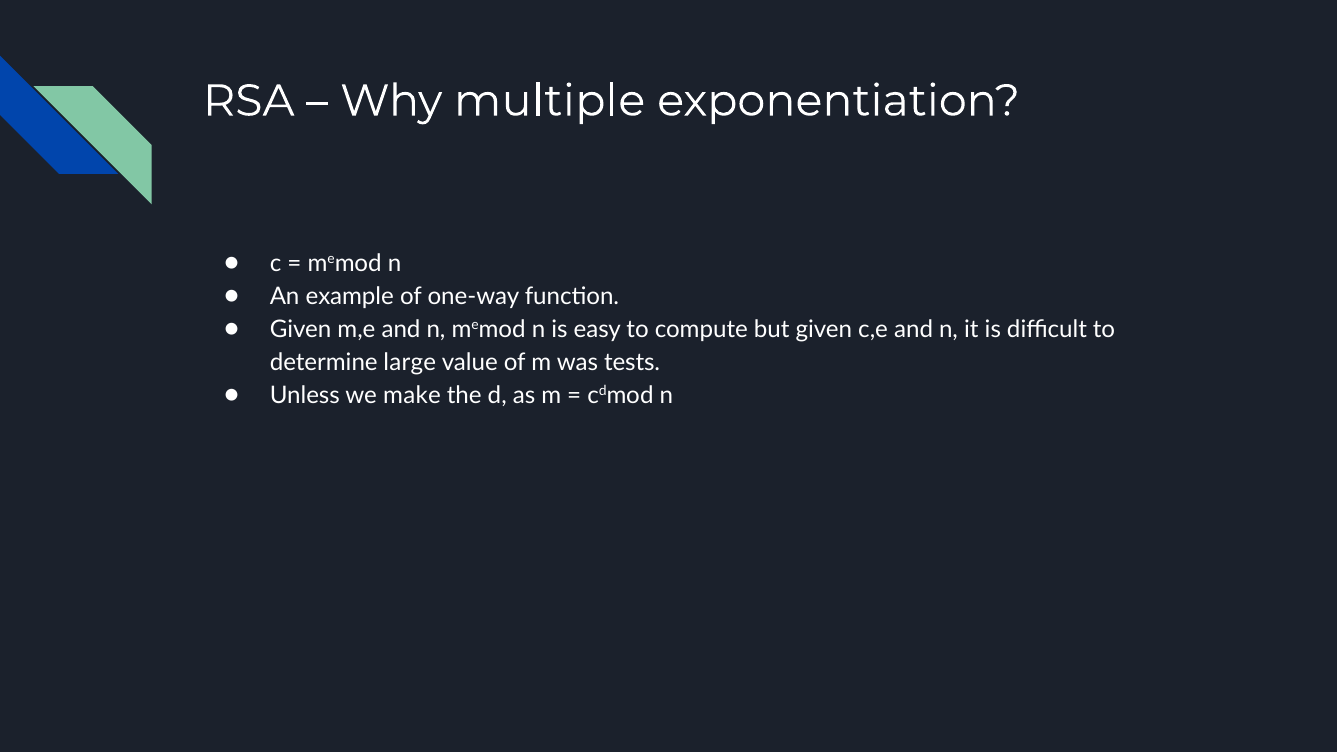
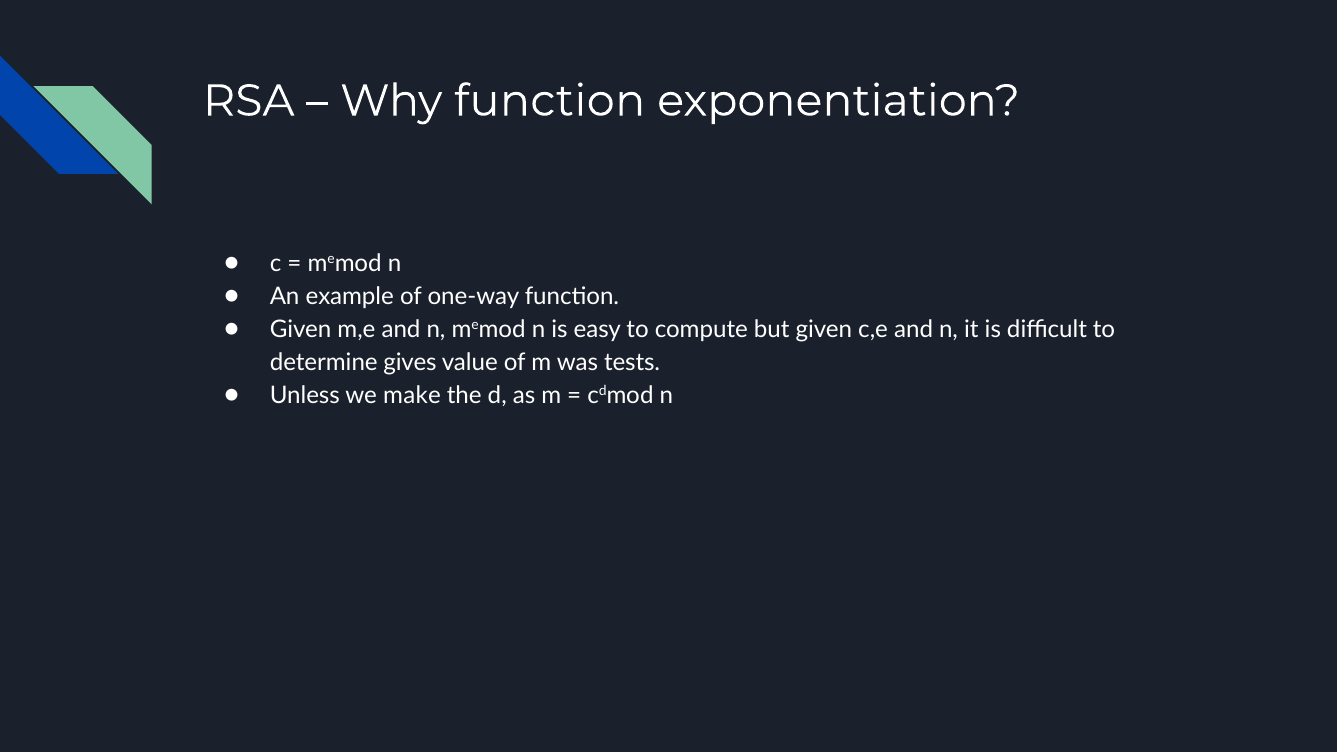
Why multiple: multiple -> function
large: large -> gives
